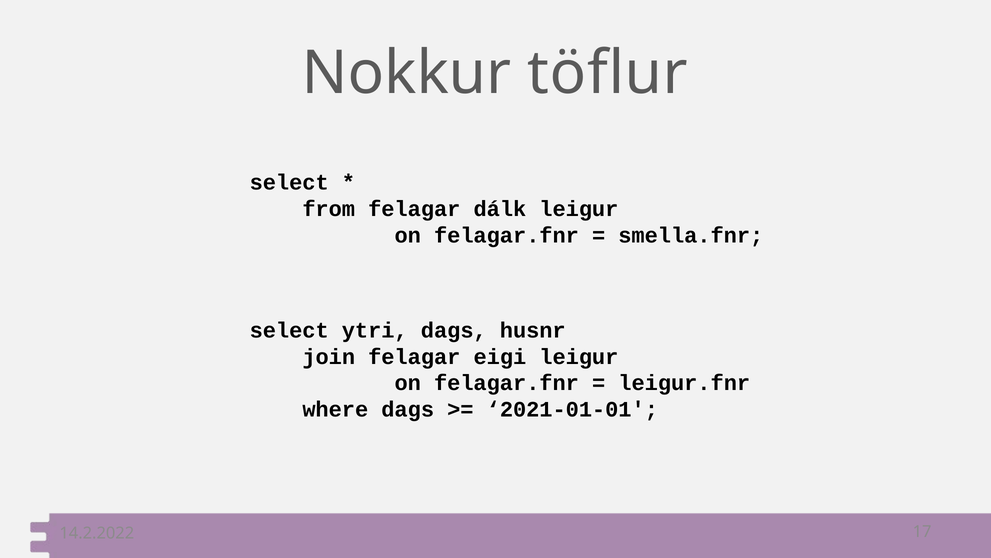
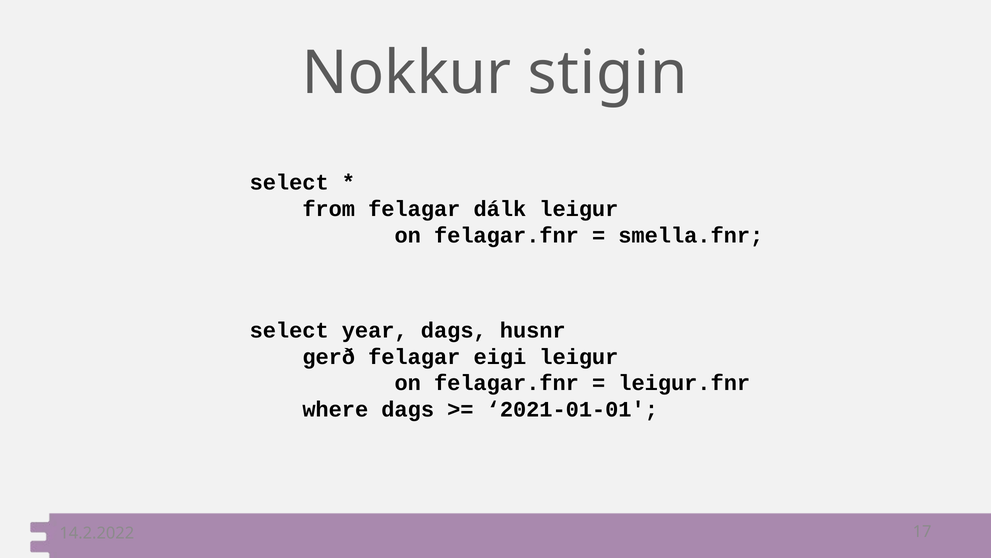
töflur: töflur -> stigin
ytri: ytri -> year
join: join -> gerð
